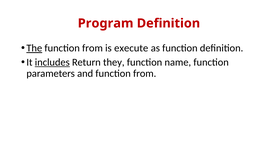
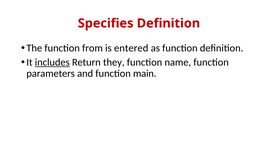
Program: Program -> Specifies
The underline: present -> none
execute: execute -> entered
and function from: from -> main
